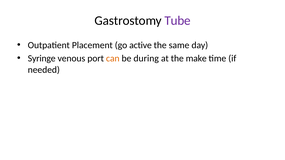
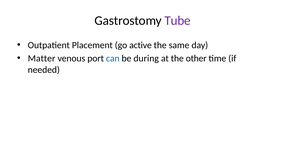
Syringe: Syringe -> Matter
can colour: orange -> blue
make: make -> other
